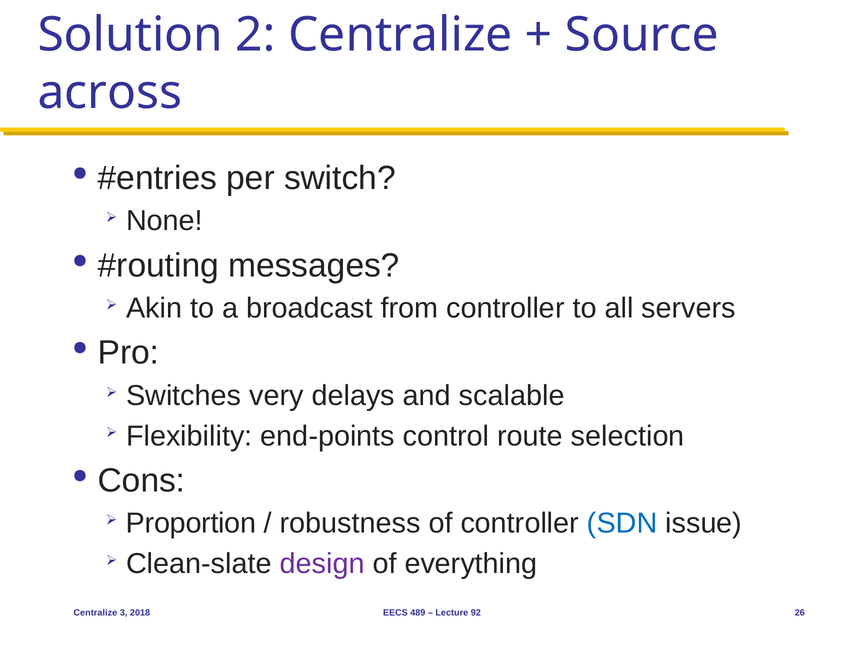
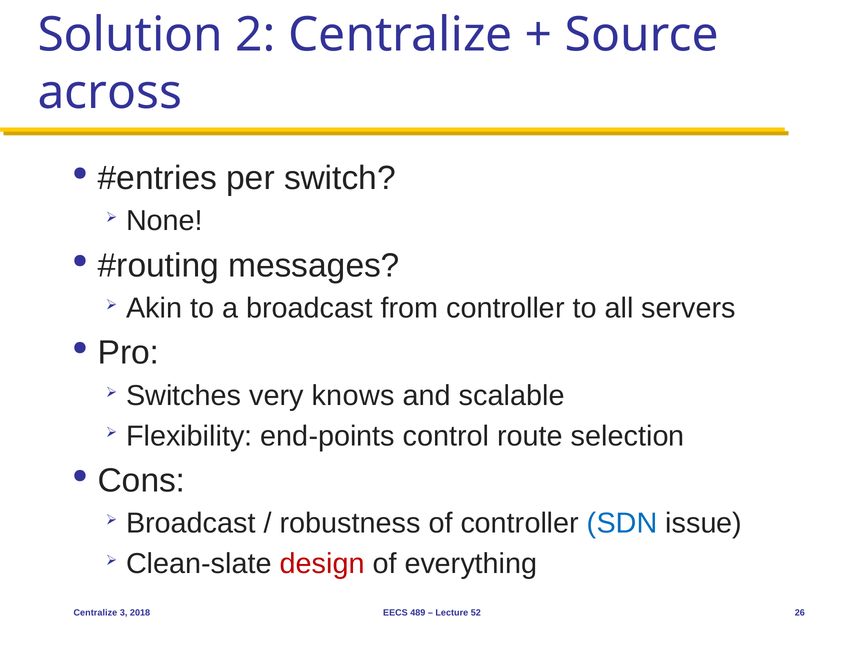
delays: delays -> knows
Proportion at (191, 523): Proportion -> Broadcast
design colour: purple -> red
92: 92 -> 52
